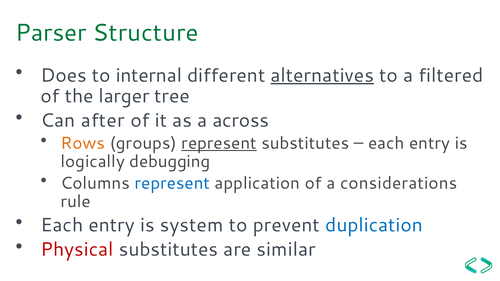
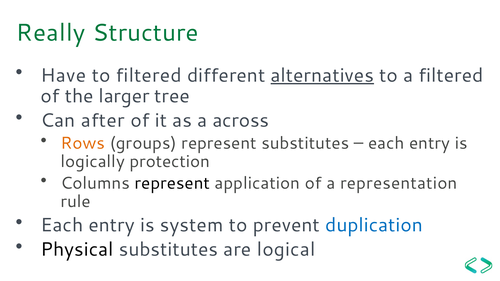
Parser: Parser -> Really
Does: Does -> Have
to internal: internal -> filtered
represent at (219, 143) underline: present -> none
debugging: debugging -> protection
represent at (172, 183) colour: blue -> black
considerations: considerations -> representation
Physical colour: red -> black
similar: similar -> logical
